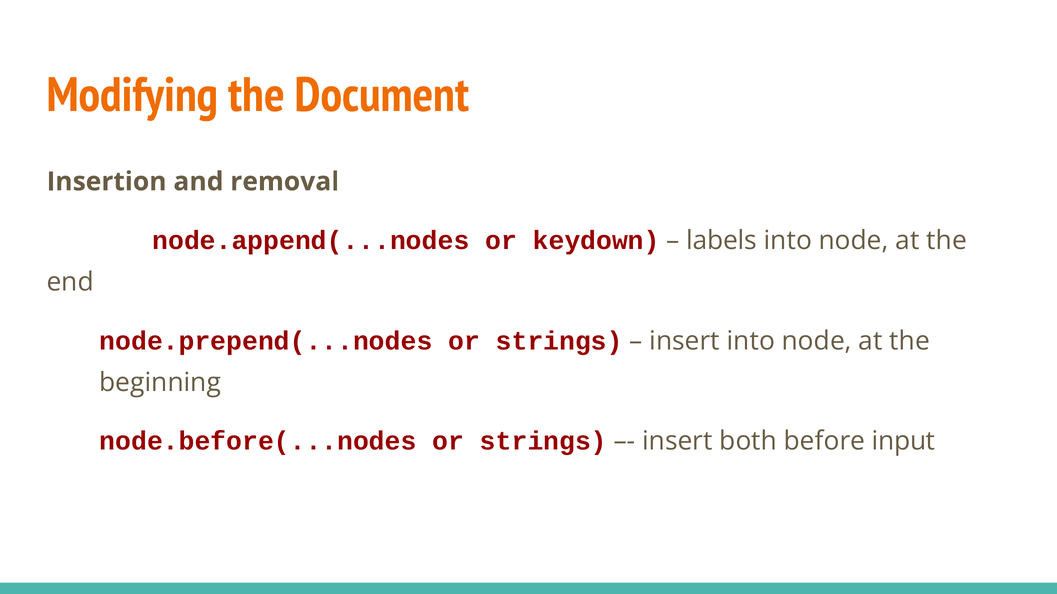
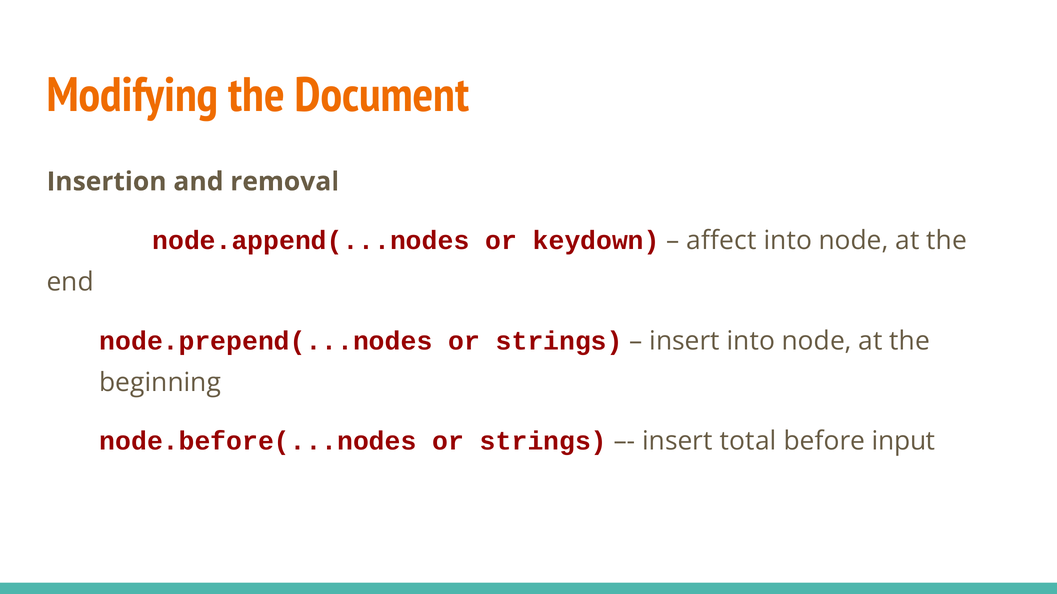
labels: labels -> affect
both: both -> total
